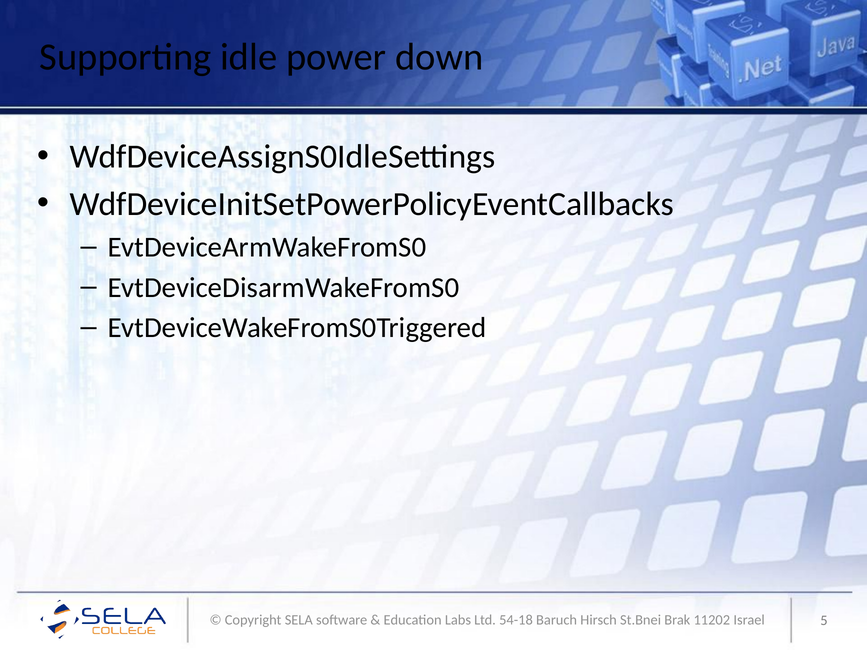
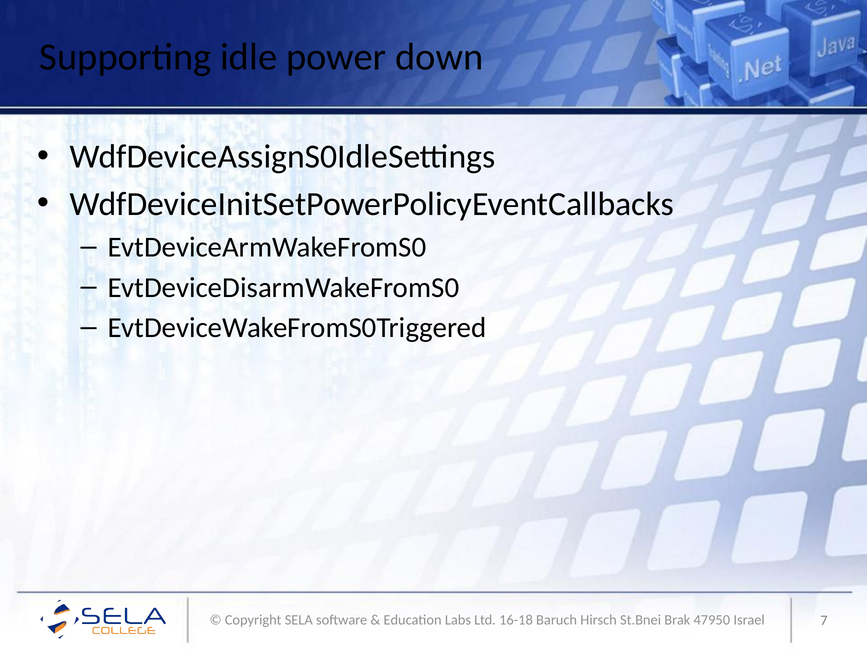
54-18: 54-18 -> 16-18
11202: 11202 -> 47950
5: 5 -> 7
